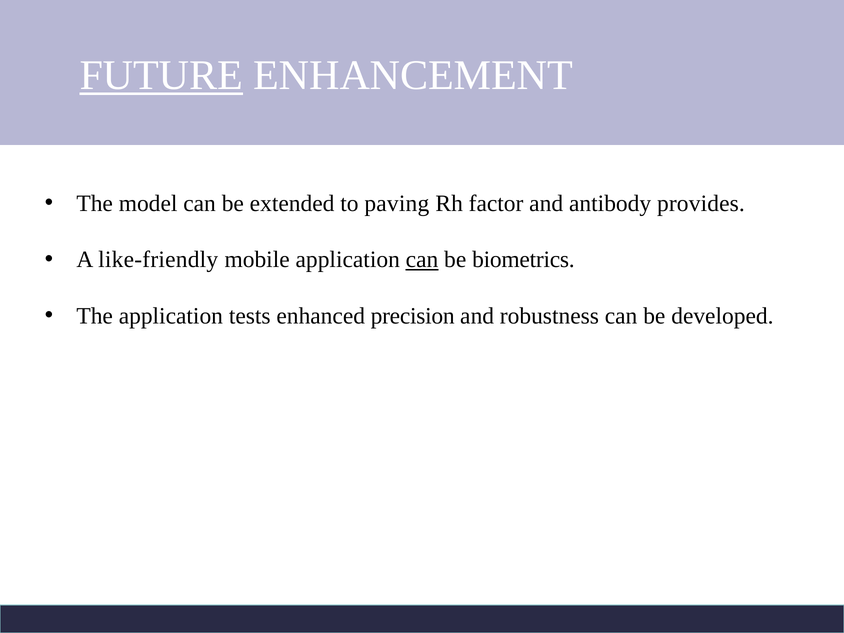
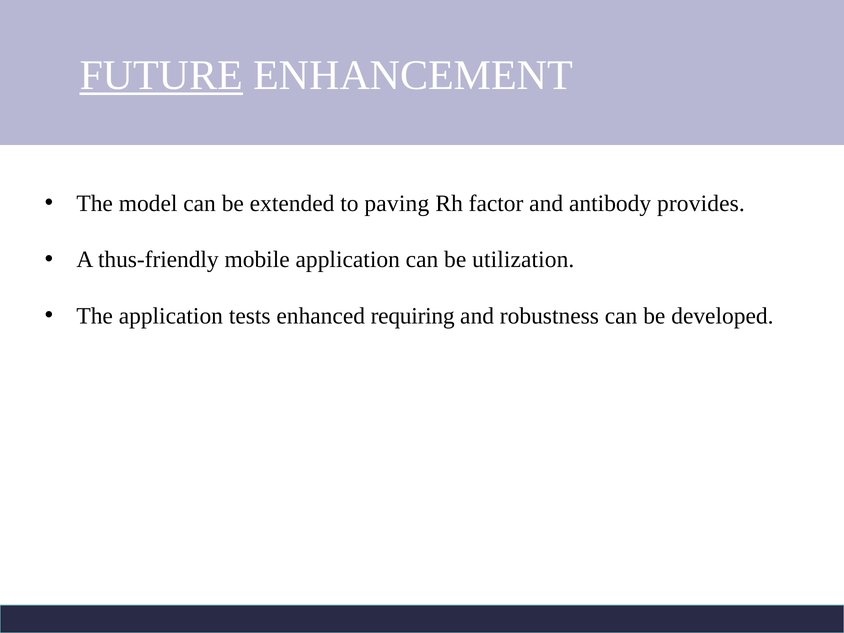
like-friendly: like-friendly -> thus-friendly
can at (422, 260) underline: present -> none
biometrics: biometrics -> utilization
precision: precision -> requiring
